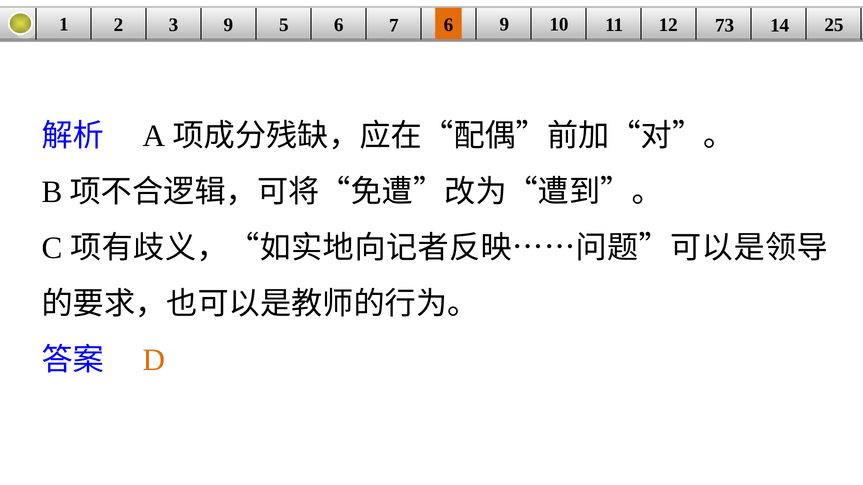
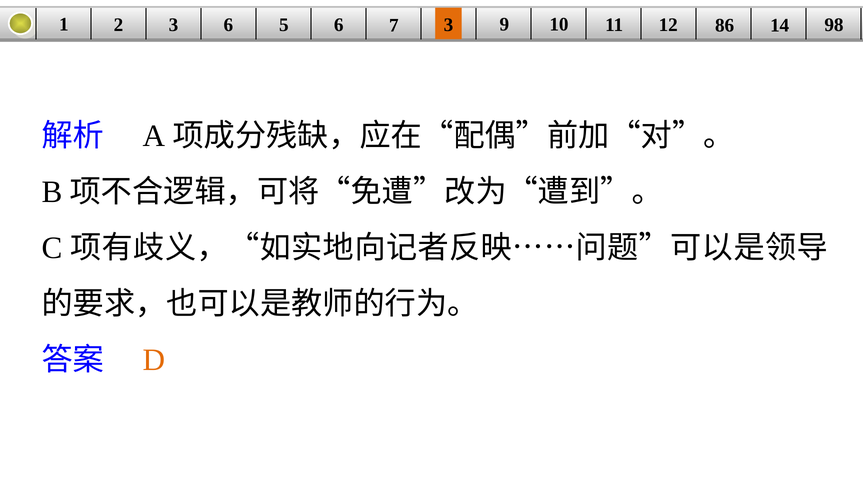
3 9: 9 -> 6
7 6: 6 -> 3
73: 73 -> 86
25: 25 -> 98
